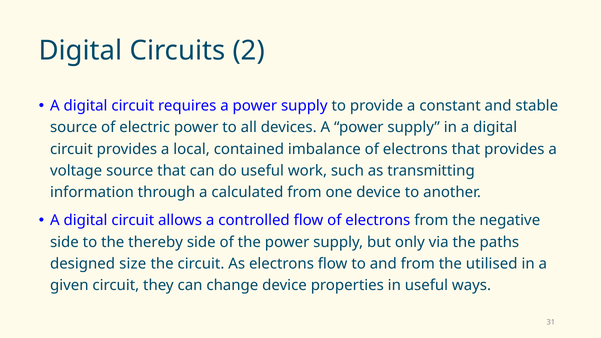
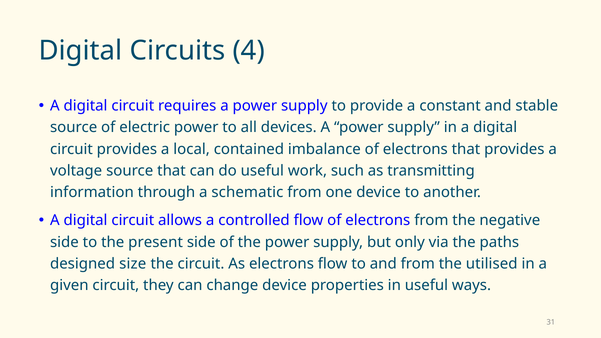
2: 2 -> 4
calculated: calculated -> schematic
thereby: thereby -> present
